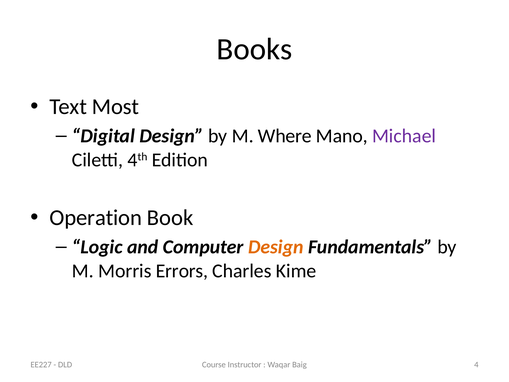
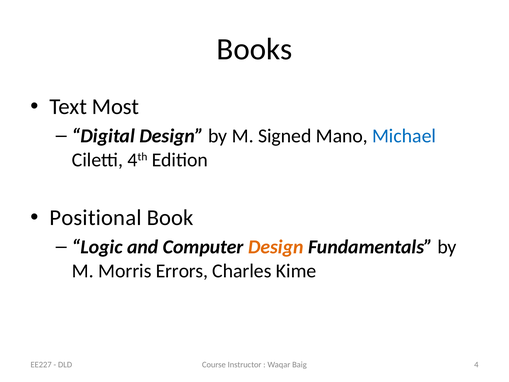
Where: Where -> Signed
Michael colour: purple -> blue
Operation: Operation -> Positional
